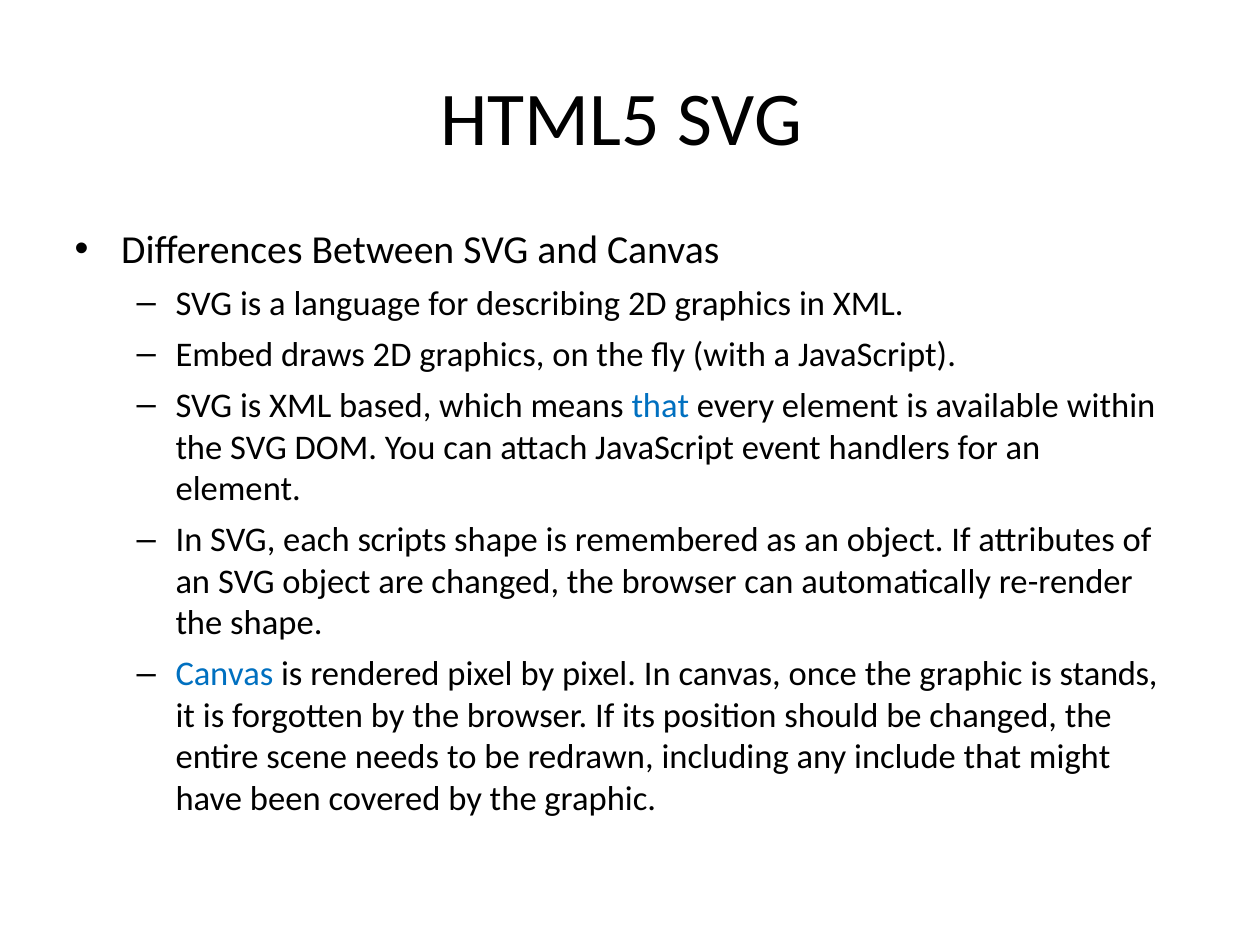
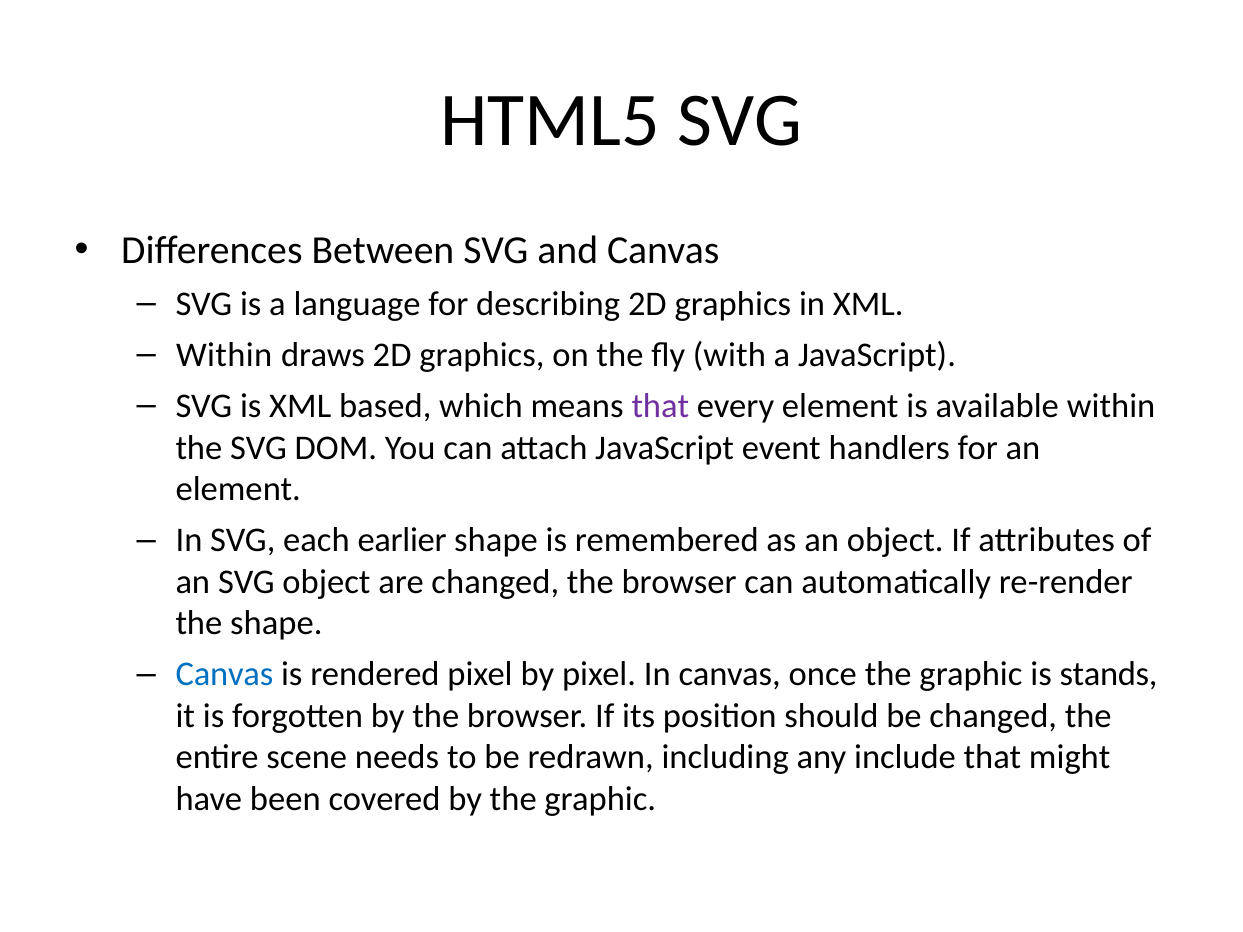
Embed at (224, 355): Embed -> Within
that at (660, 406) colour: blue -> purple
scripts: scripts -> earlier
